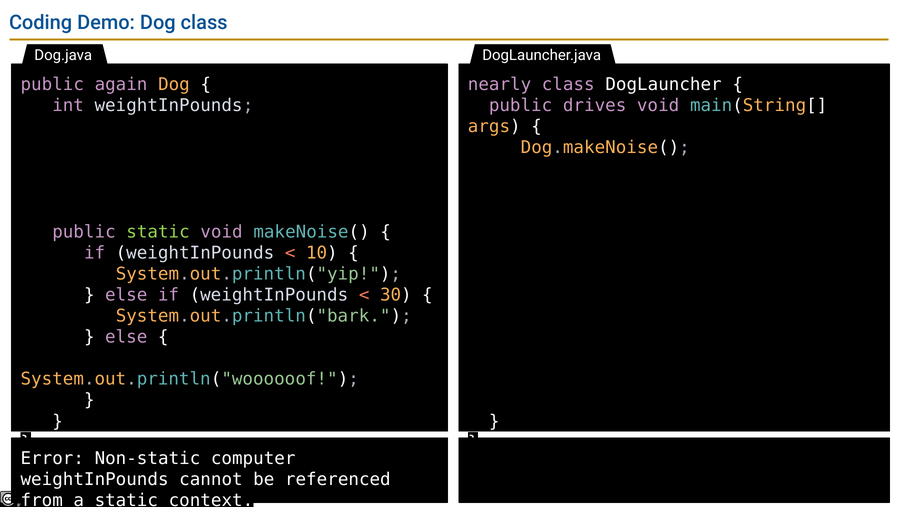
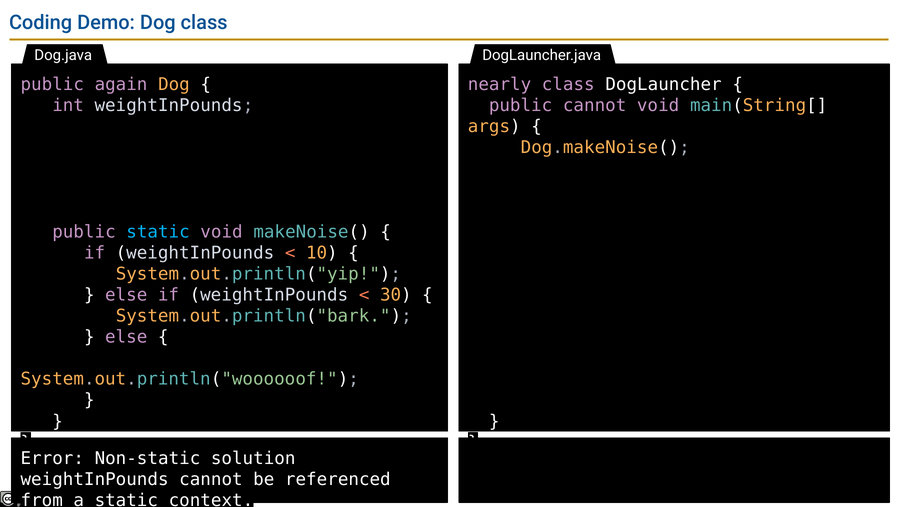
public drives: drives -> cannot
static at (158, 232) colour: light green -> light blue
computer: computer -> solution
